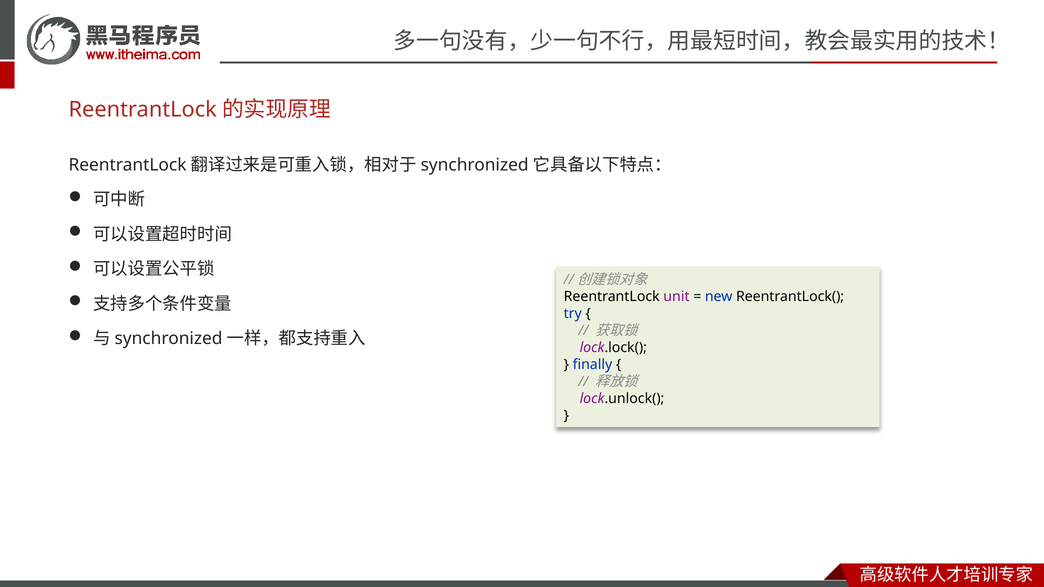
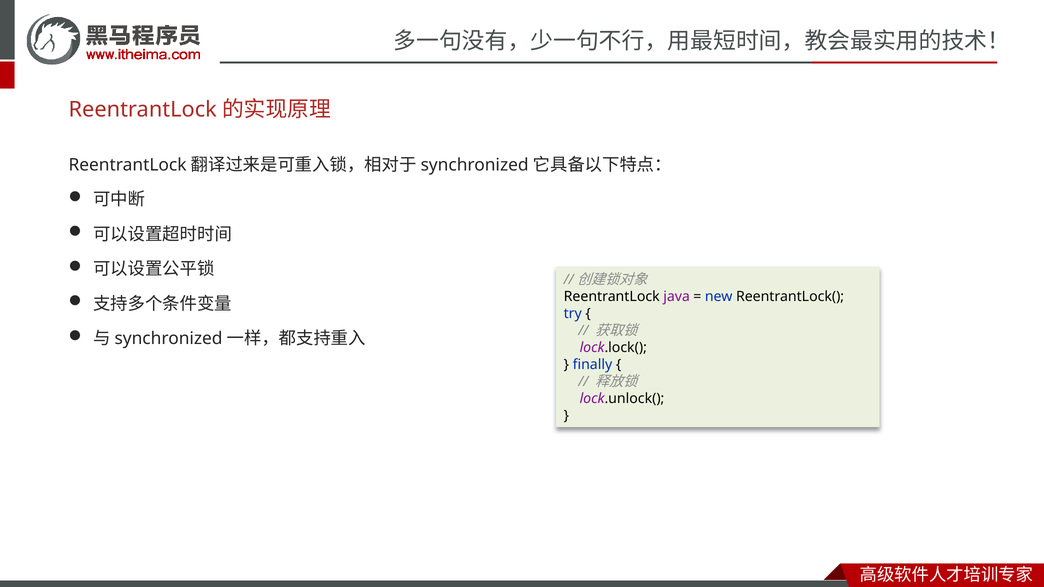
unit: unit -> java
